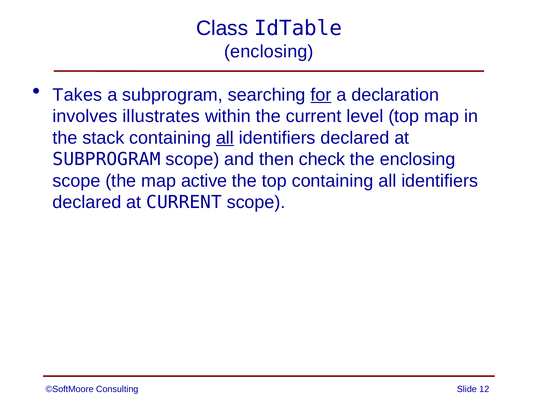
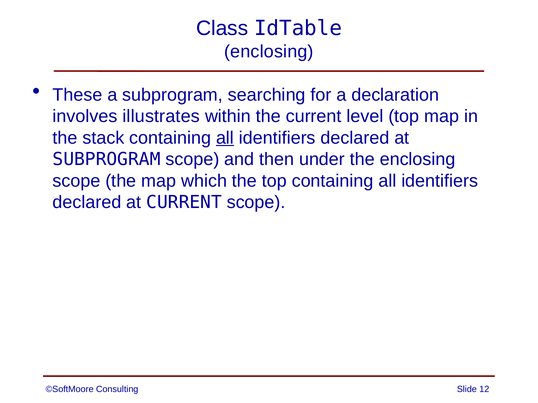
Takes: Takes -> These
for underline: present -> none
check: check -> under
active: active -> which
